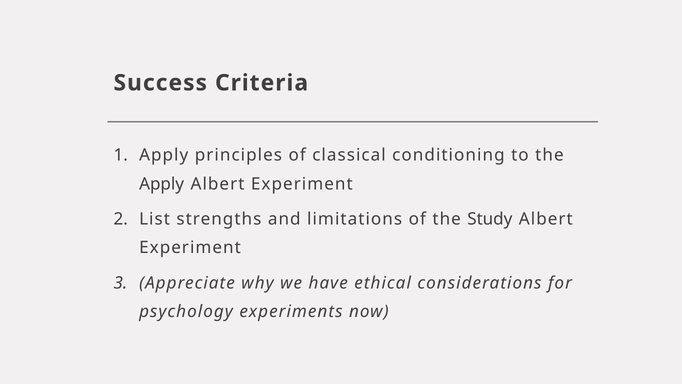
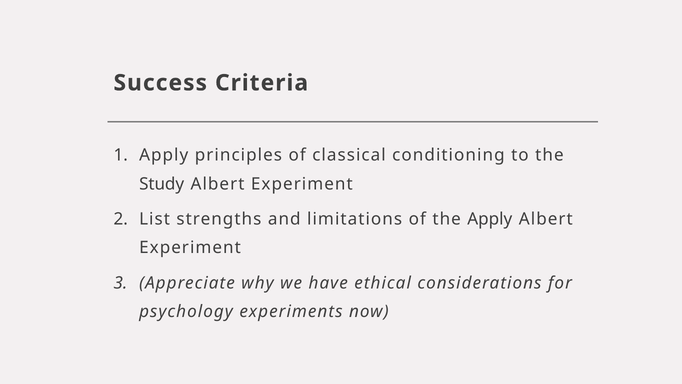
Apply at (162, 184): Apply -> Study
the Study: Study -> Apply
